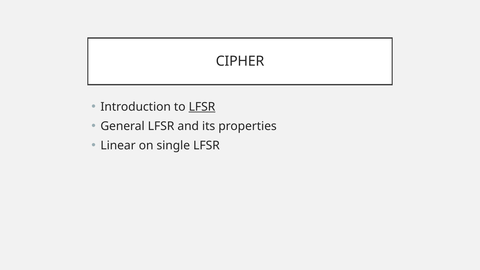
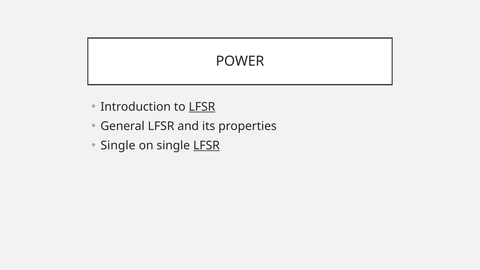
CIPHER: CIPHER -> POWER
Linear at (118, 146): Linear -> Single
LFSR at (206, 146) underline: none -> present
